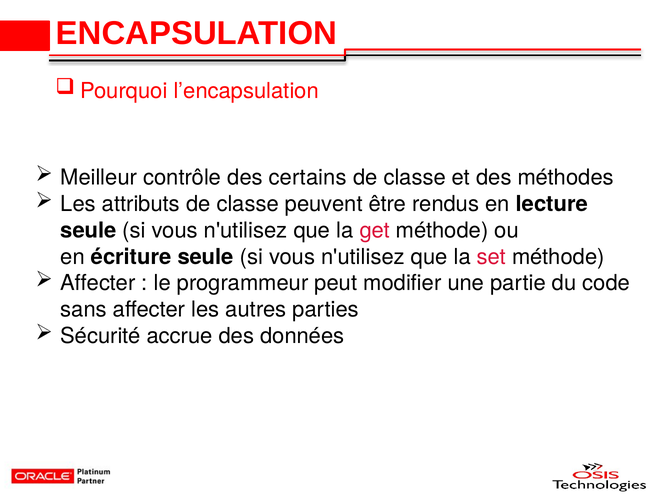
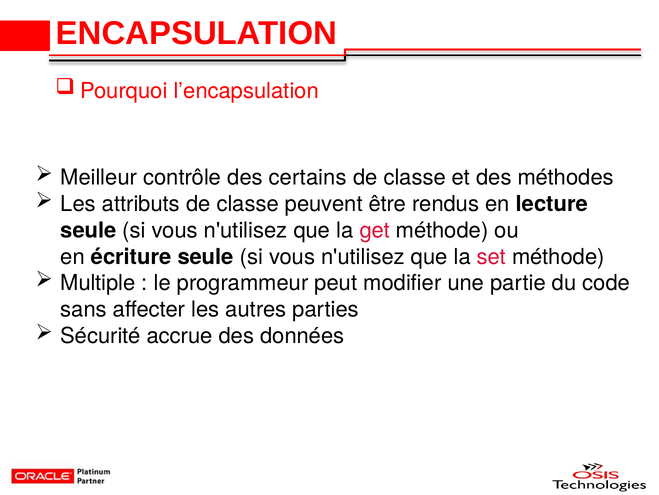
Affecter at (98, 283): Affecter -> Multiple
